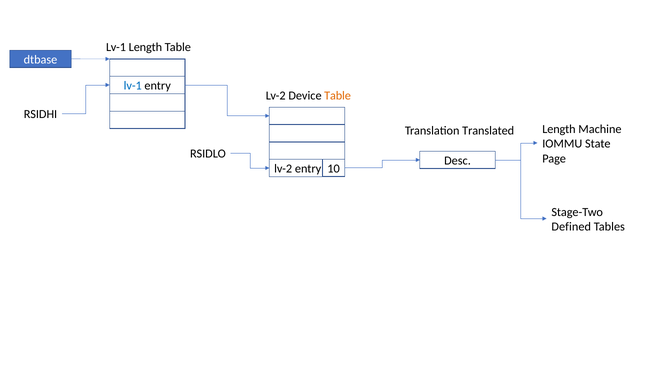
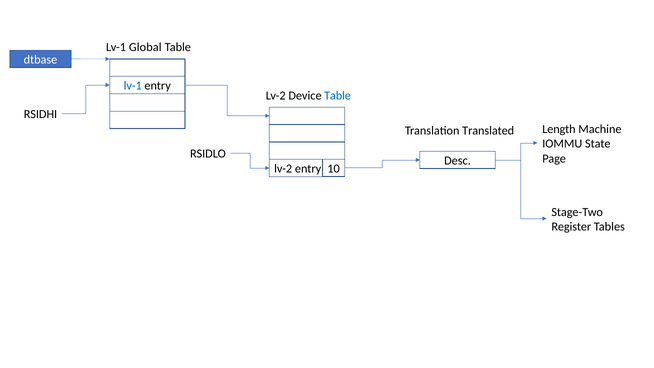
Lv-1 Length: Length -> Global
Table at (338, 96) colour: orange -> blue
Defined: Defined -> Register
